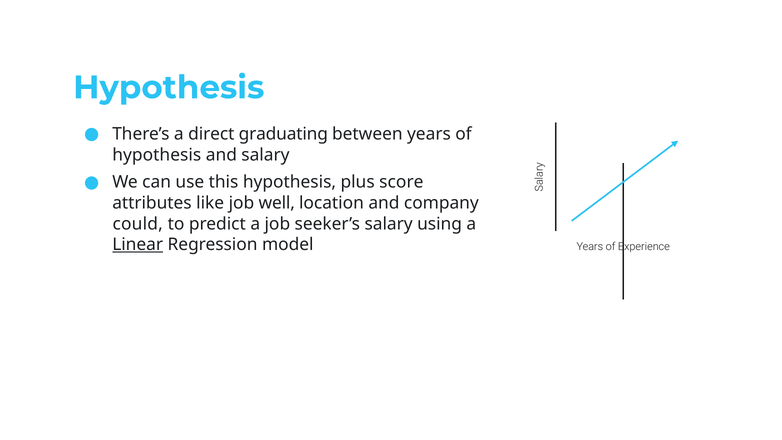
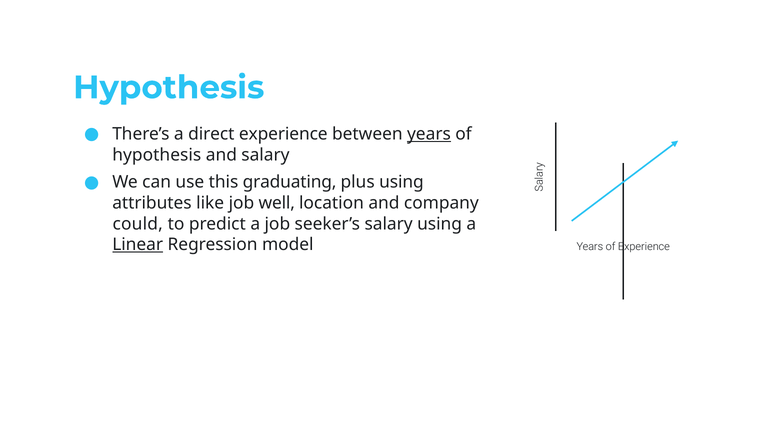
direct graduating: graduating -> experience
years at (429, 134) underline: none -> present
this hypothesis: hypothesis -> graduating
plus score: score -> using
